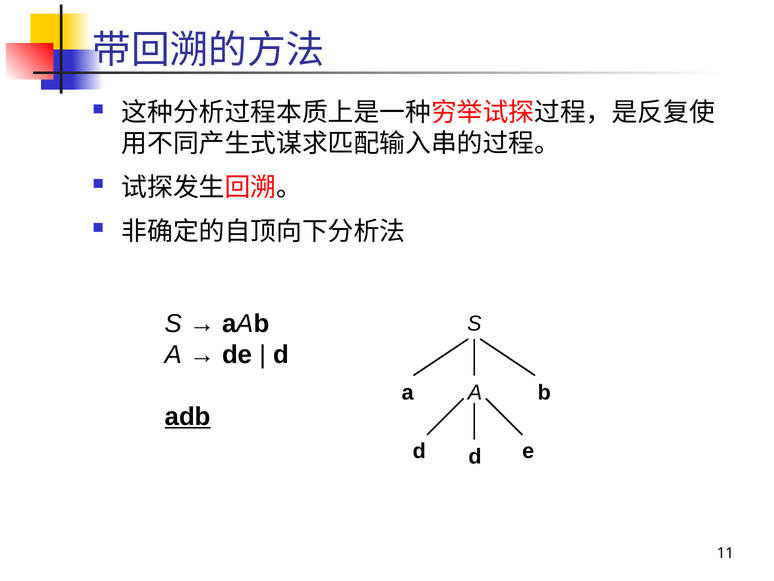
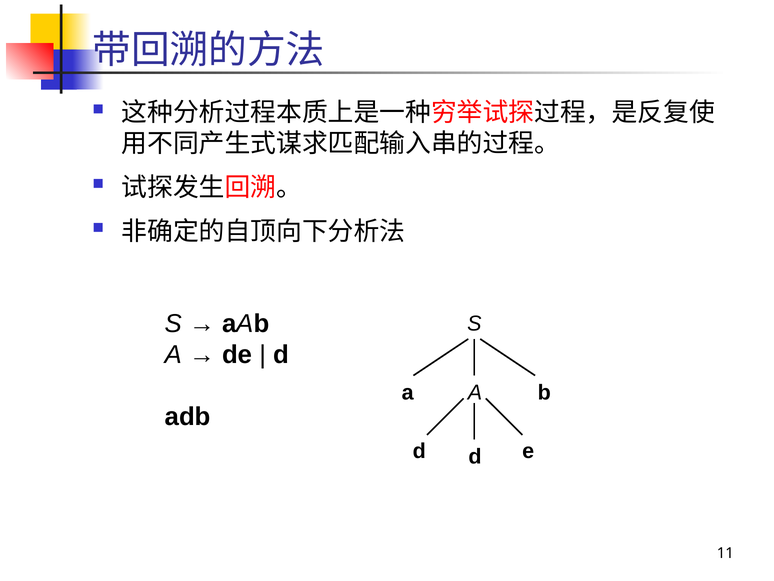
adb underline: present -> none
